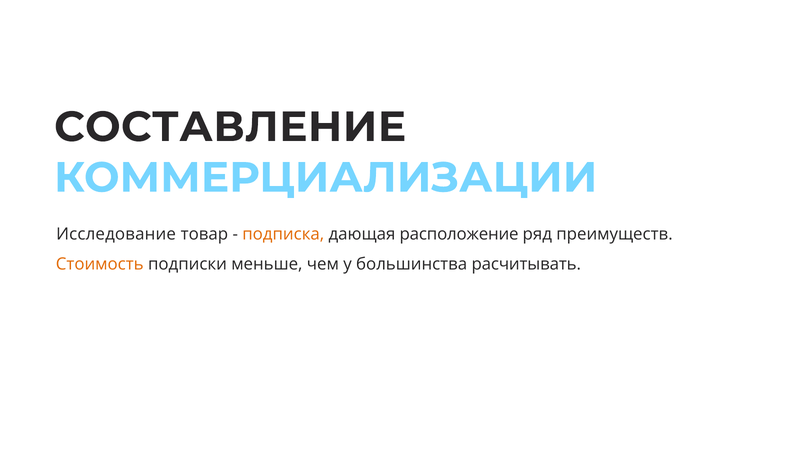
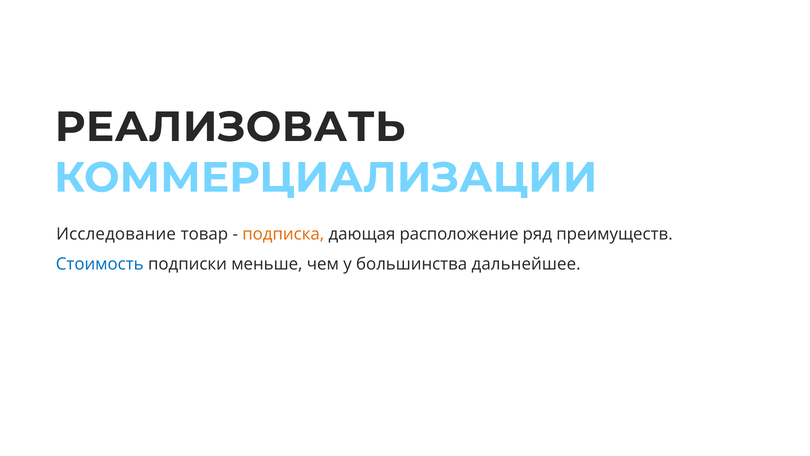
СОСТАВЛЕНИЕ: СОСТАВЛЕНИЕ -> РЕАЛИЗОВАТЬ
Стоимость colour: orange -> blue
расчитывать: расчитывать -> дальнейшее
